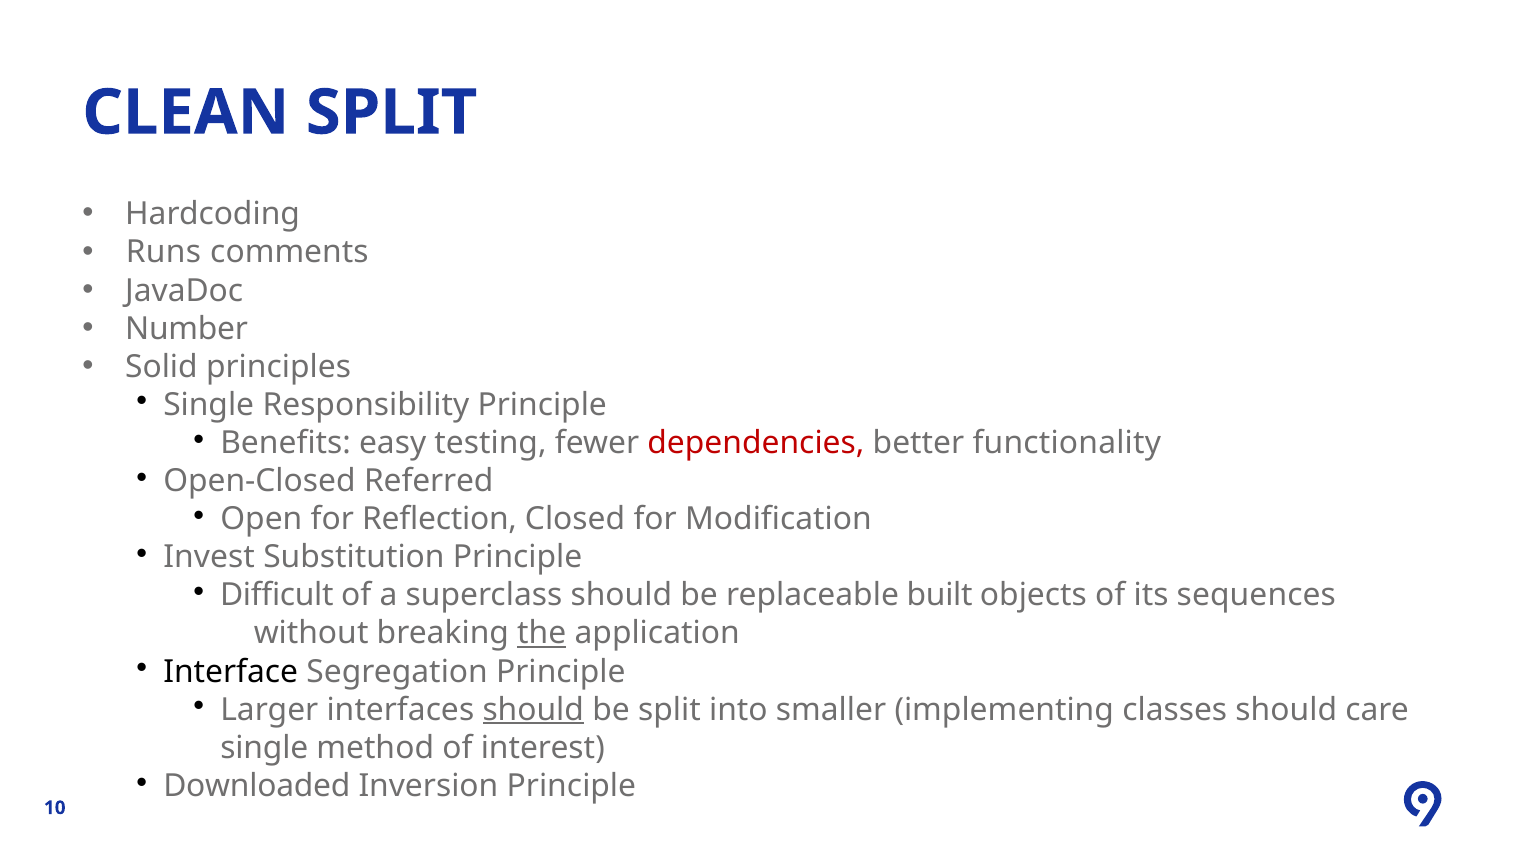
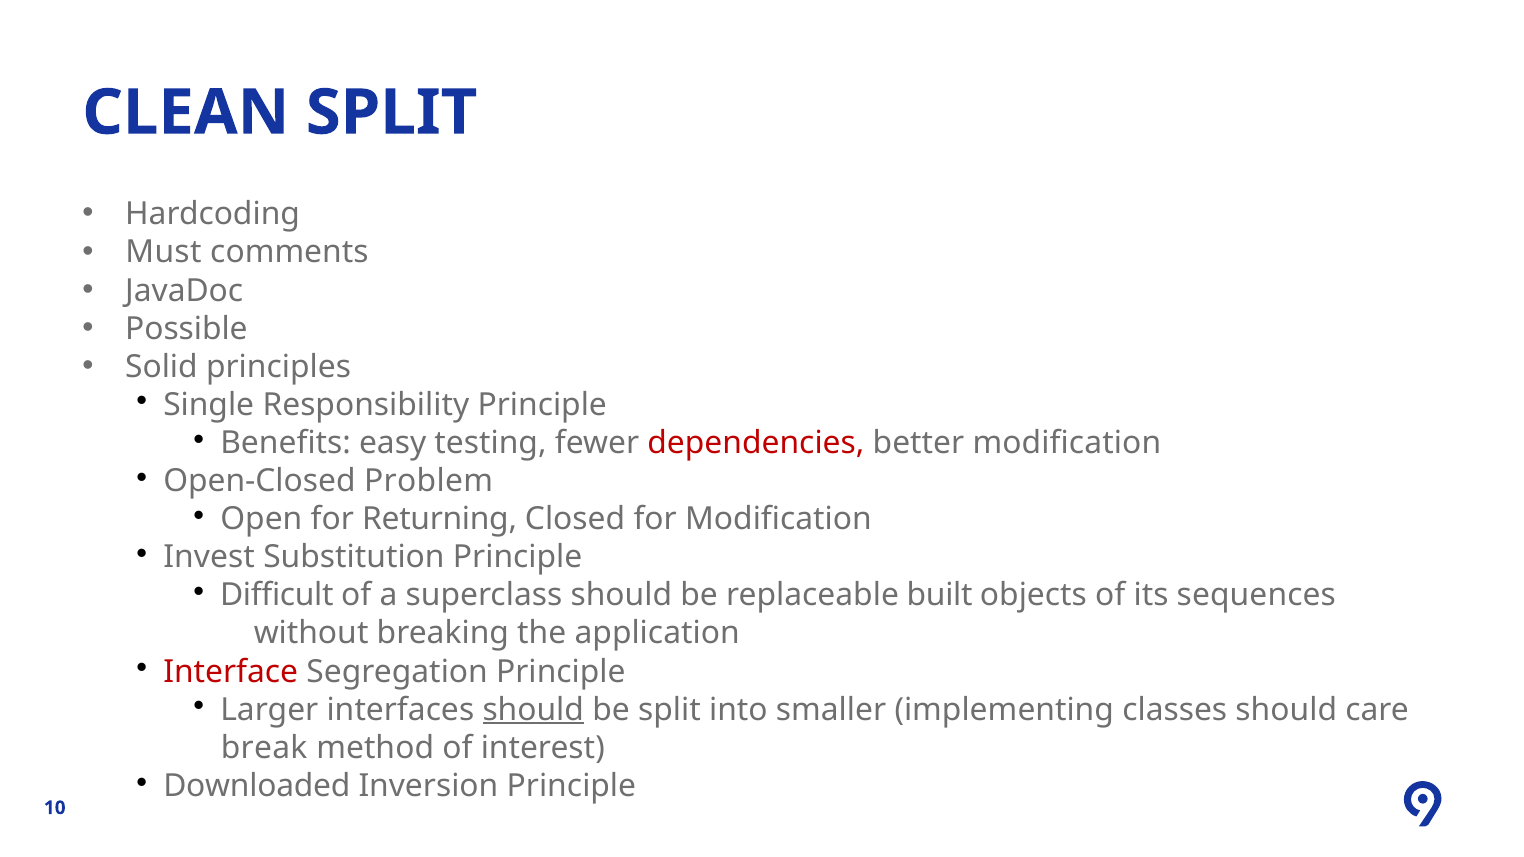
Runs: Runs -> Must
Number: Number -> Possible
better functionality: functionality -> modification
Referred: Referred -> Problem
Reflection: Reflection -> Returning
the underline: present -> none
Interface colour: black -> red
single at (264, 748): single -> break
